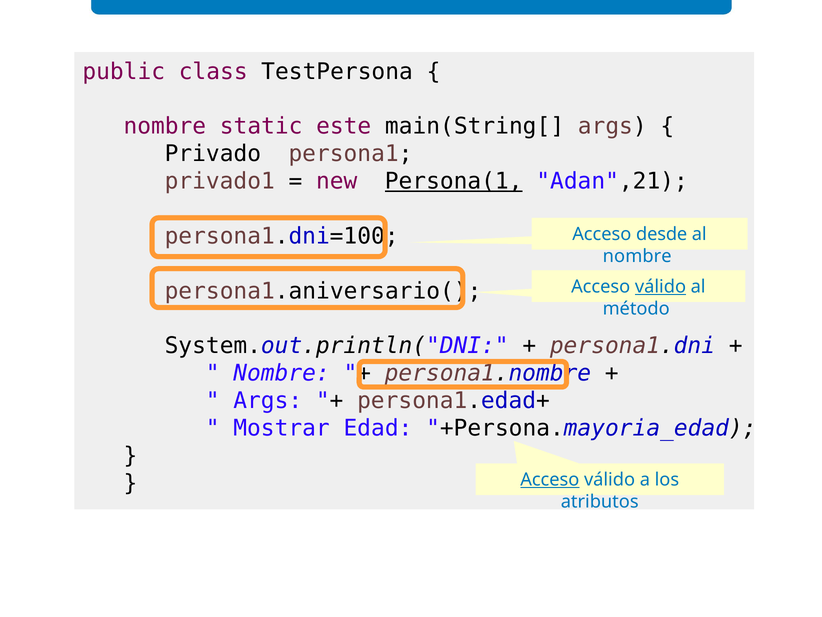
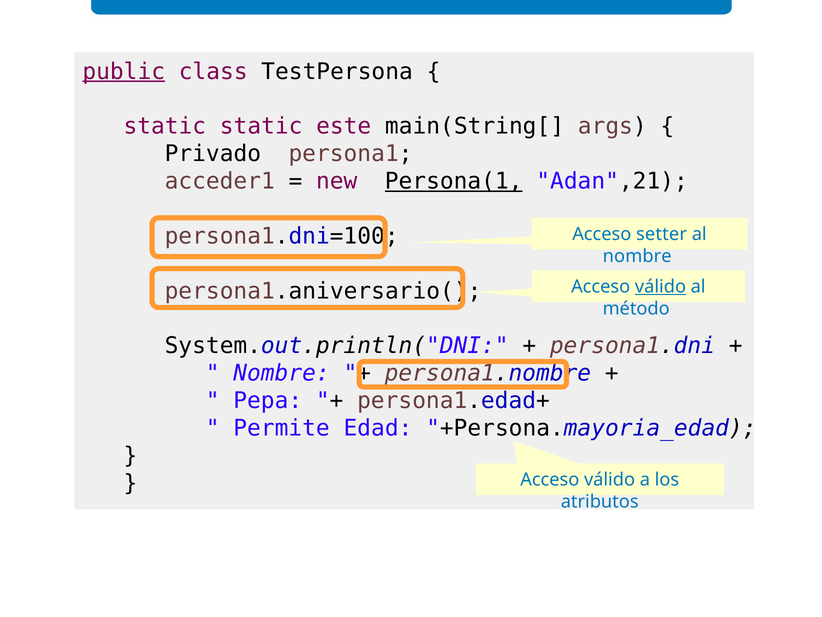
public underline: none -> present
nombre at (165, 126): nombre -> static
privado1: privado1 -> acceder1
desde: desde -> setter
Args at (268, 400): Args -> Pepa
Mostrar: Mostrar -> Permite
Acceso at (550, 479) underline: present -> none
